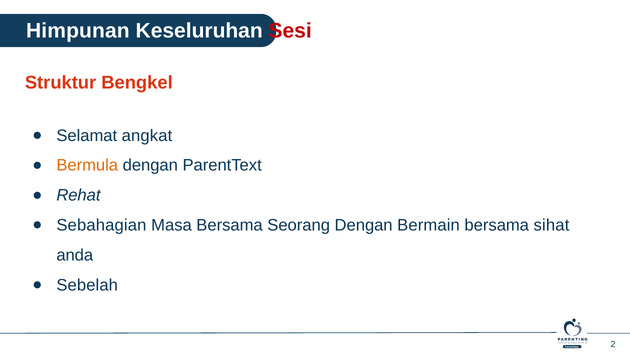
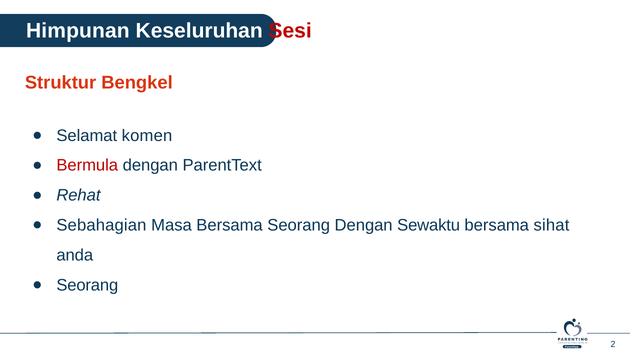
angkat: angkat -> komen
Bermula colour: orange -> red
Bermain: Bermain -> Sewaktu
Sebelah at (87, 285): Sebelah -> Seorang
